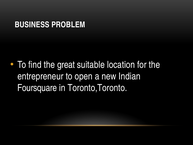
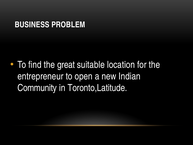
Foursquare: Foursquare -> Community
Toronto,Toronto: Toronto,Toronto -> Toronto,Latitude
